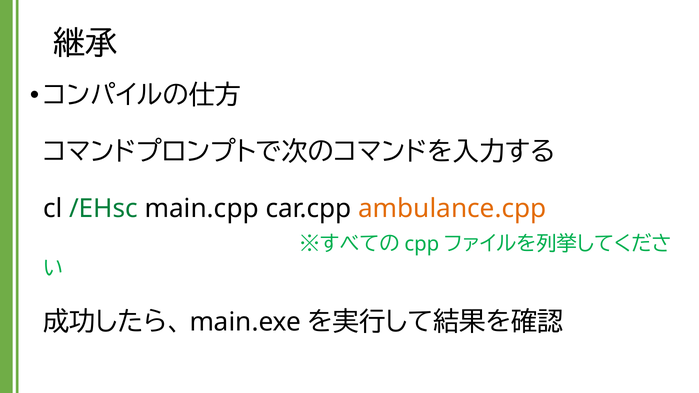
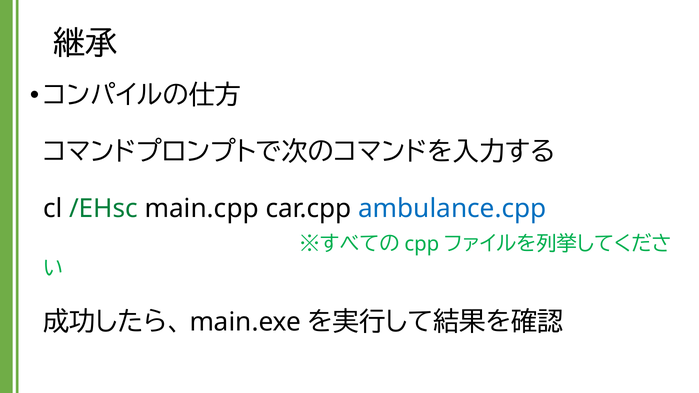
ambulance.cpp colour: orange -> blue
